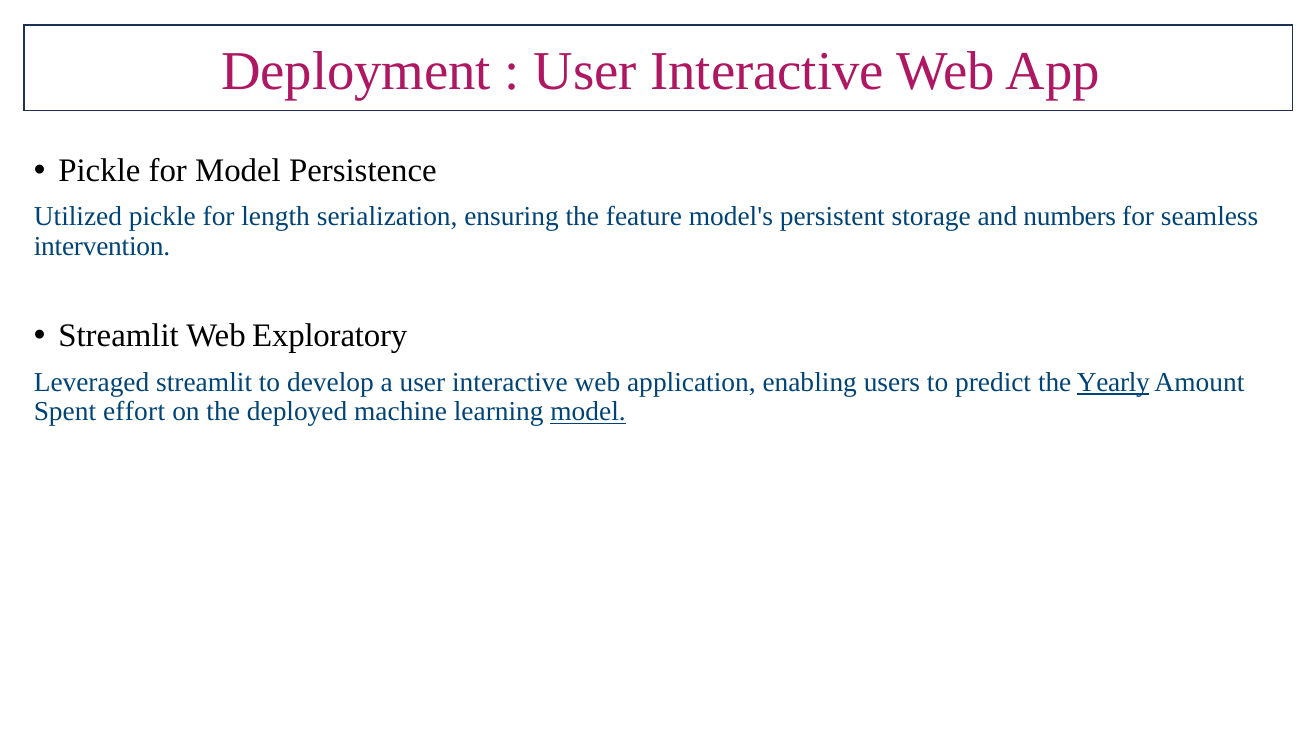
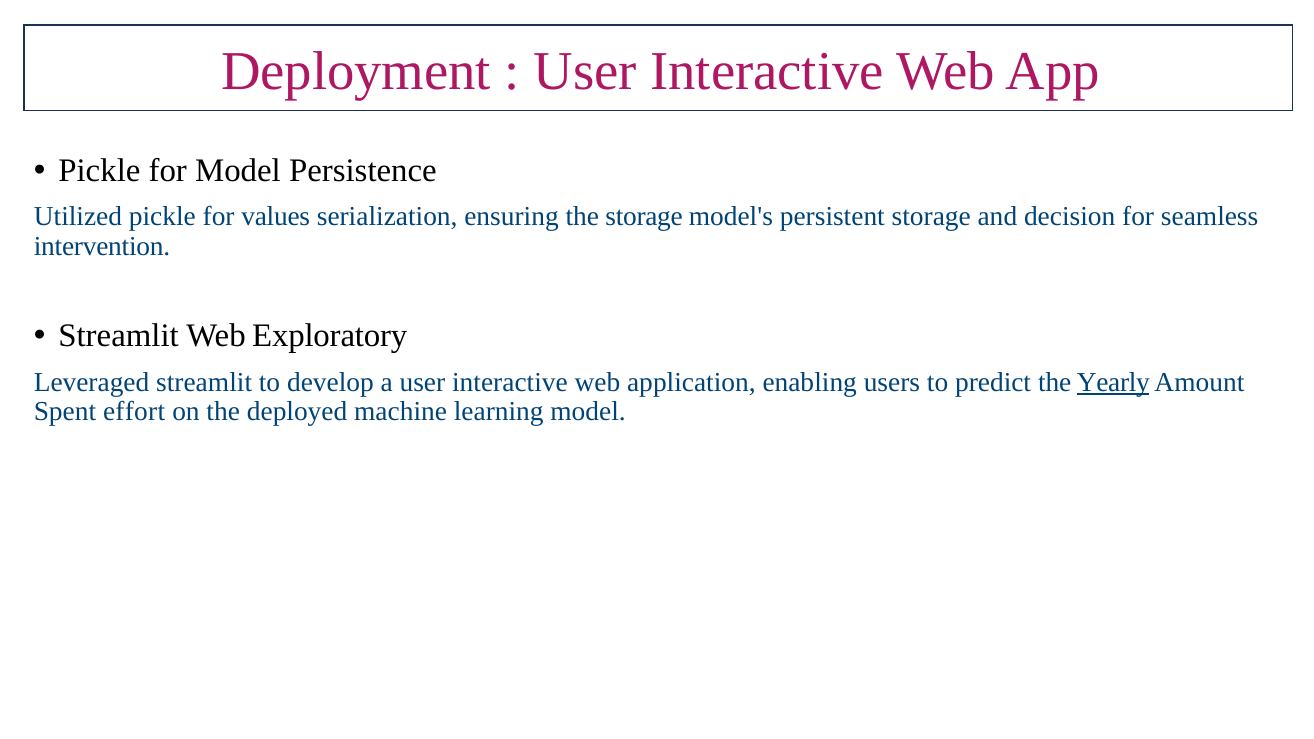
length: length -> values
the feature: feature -> storage
numbers: numbers -> decision
model at (588, 412) underline: present -> none
